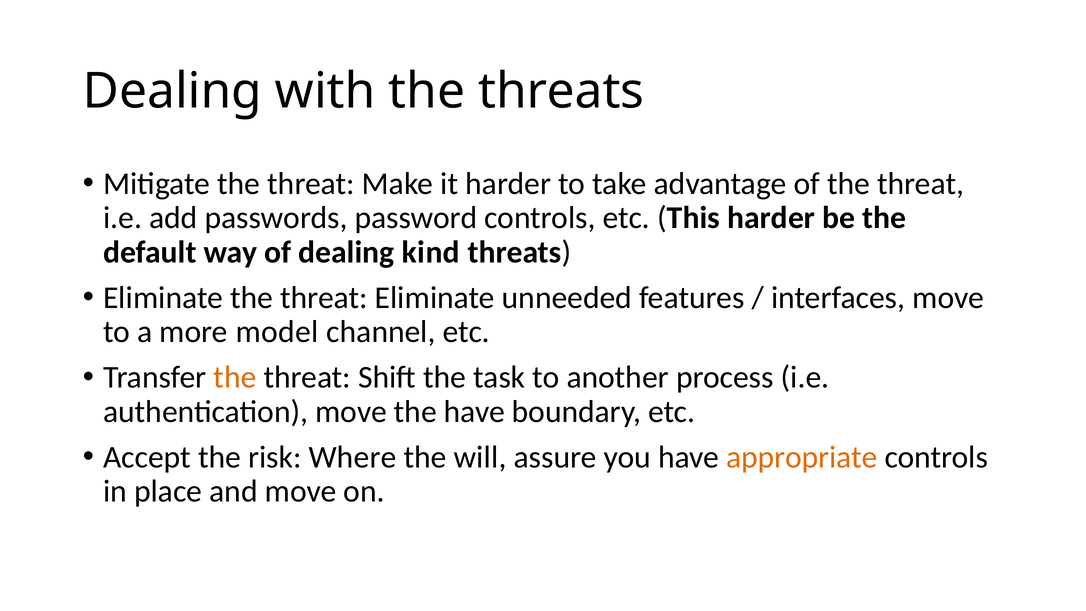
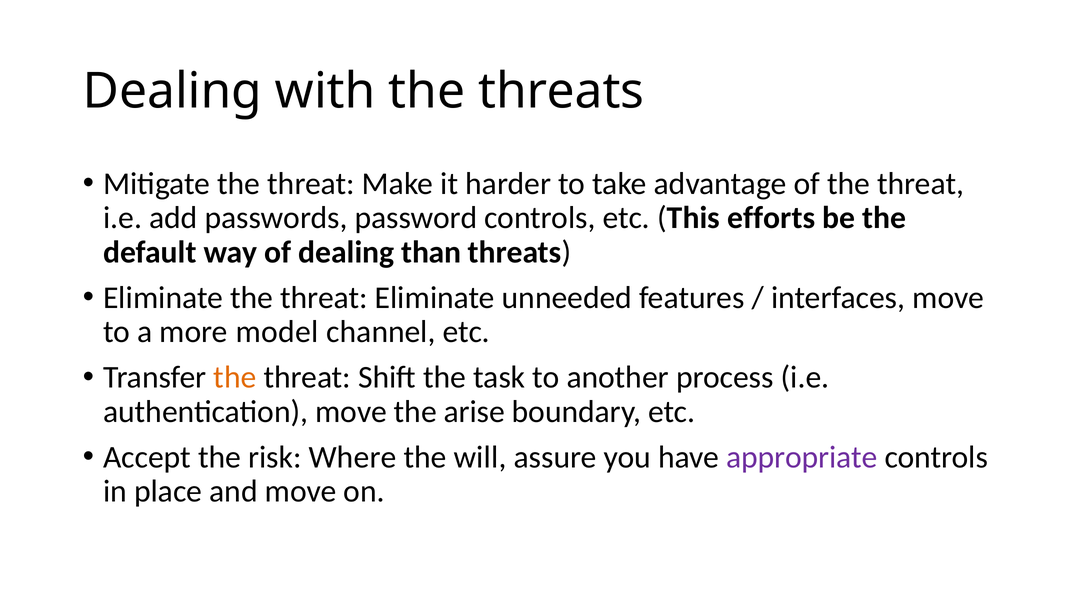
This harder: harder -> efforts
kind: kind -> than
the have: have -> arise
appropriate colour: orange -> purple
